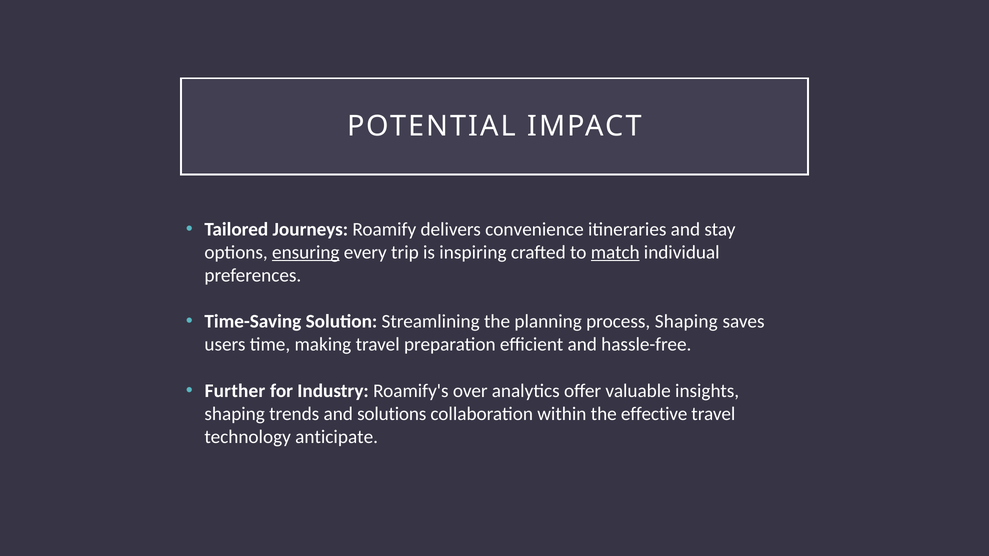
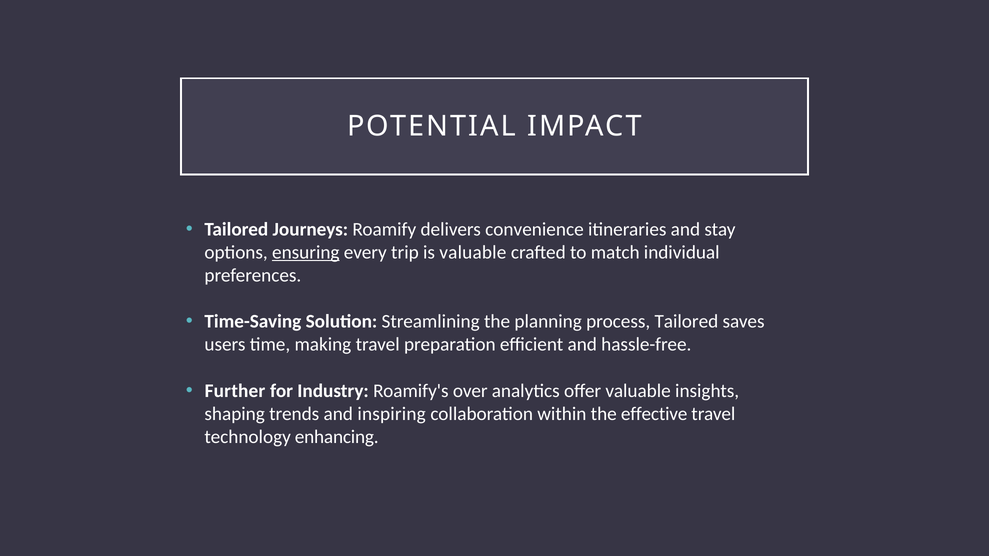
is inspiring: inspiring -> valuable
match underline: present -> none
process Shaping: Shaping -> Tailored
solutions: solutions -> inspiring
anticipate: anticipate -> enhancing
